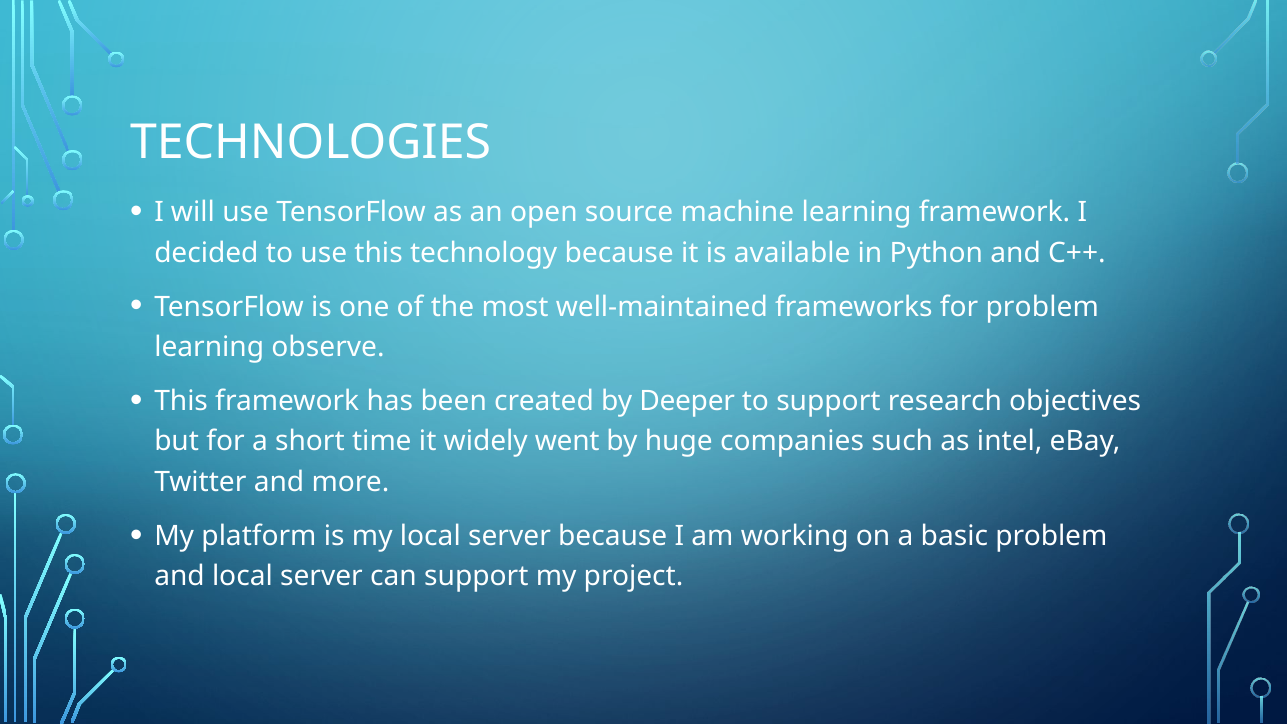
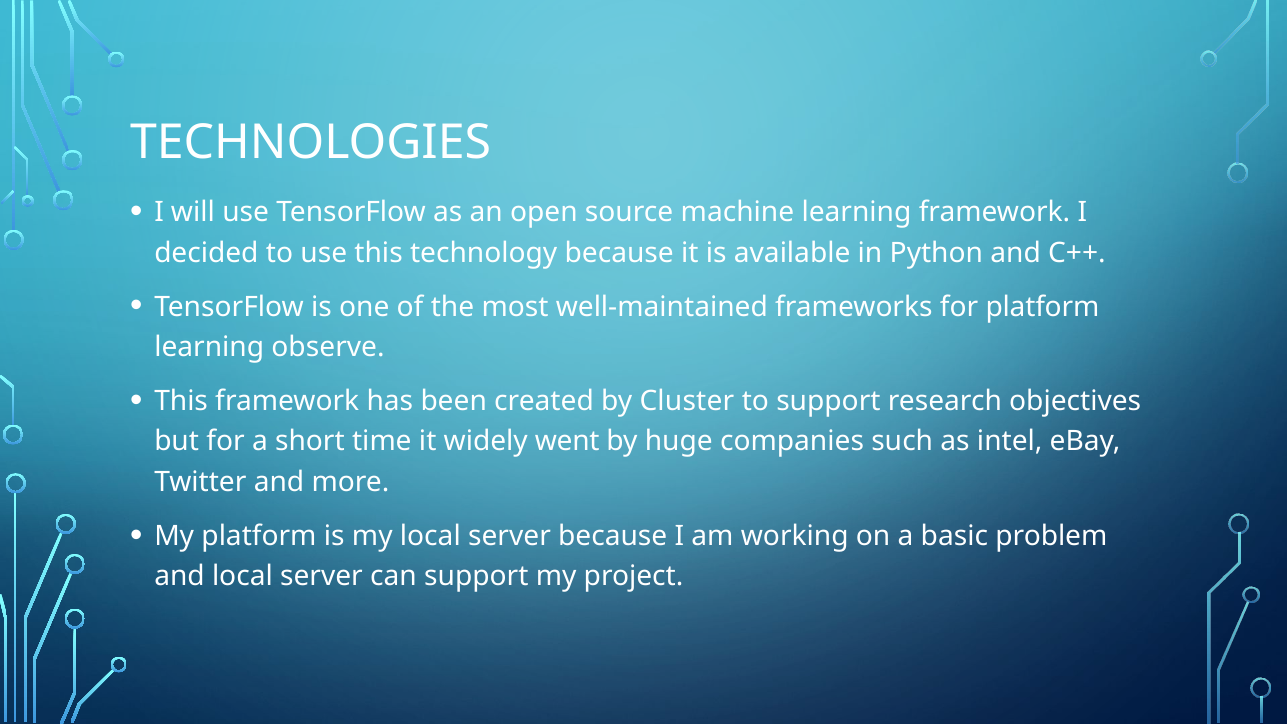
for problem: problem -> platform
Deeper: Deeper -> Cluster
